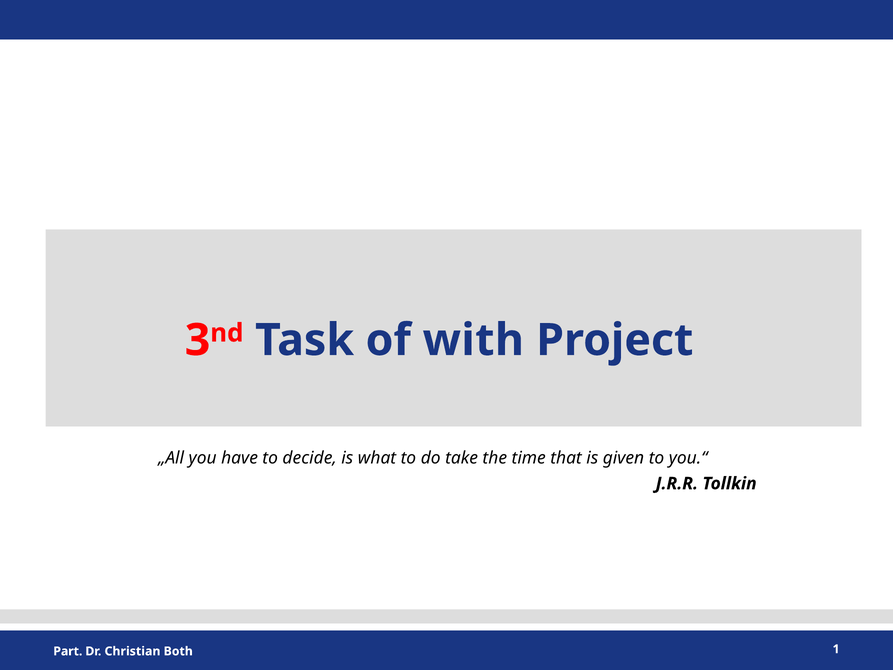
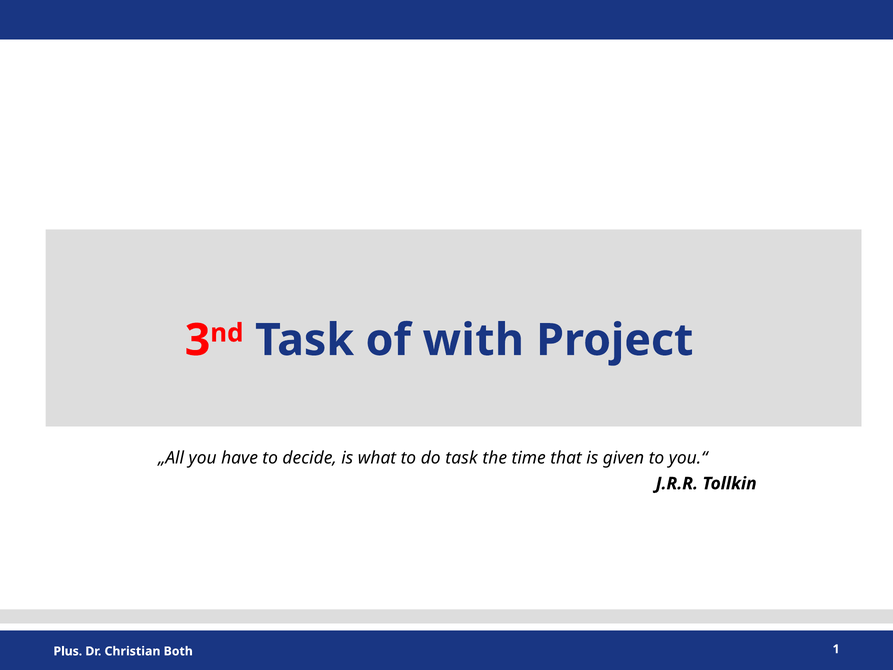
do take: take -> task
Part: Part -> Plus
